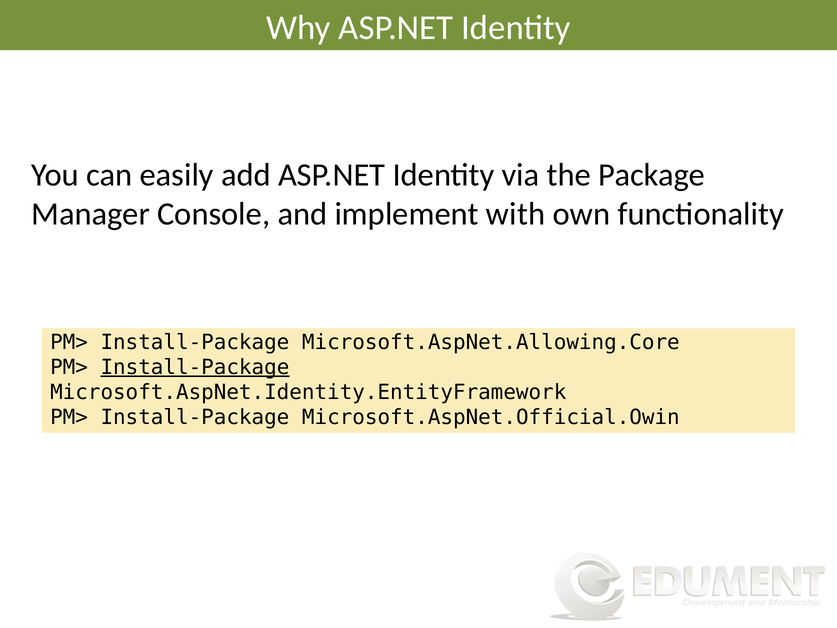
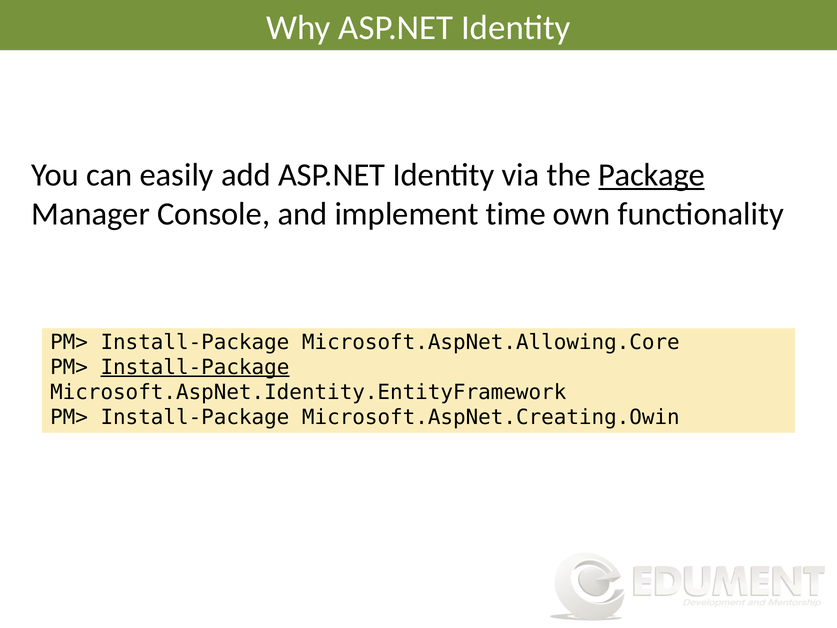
Package underline: none -> present
with: with -> time
Microsoft.AspNet.Official.Owin: Microsoft.AspNet.Official.Owin -> Microsoft.AspNet.Creating.Owin
